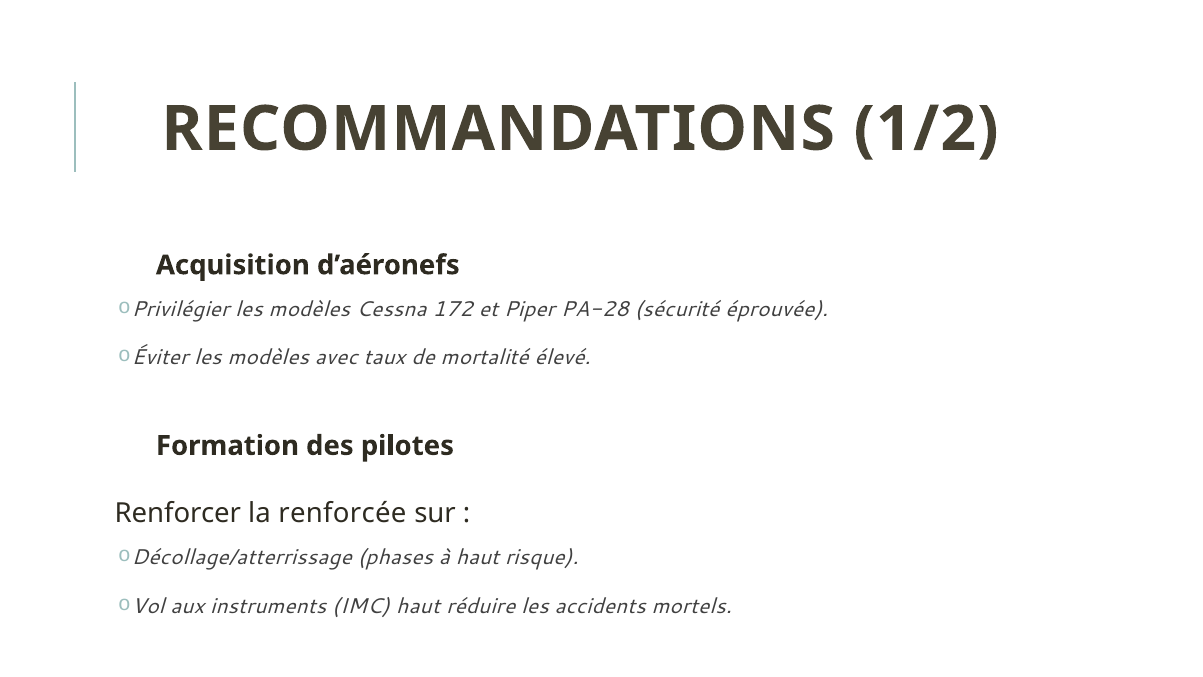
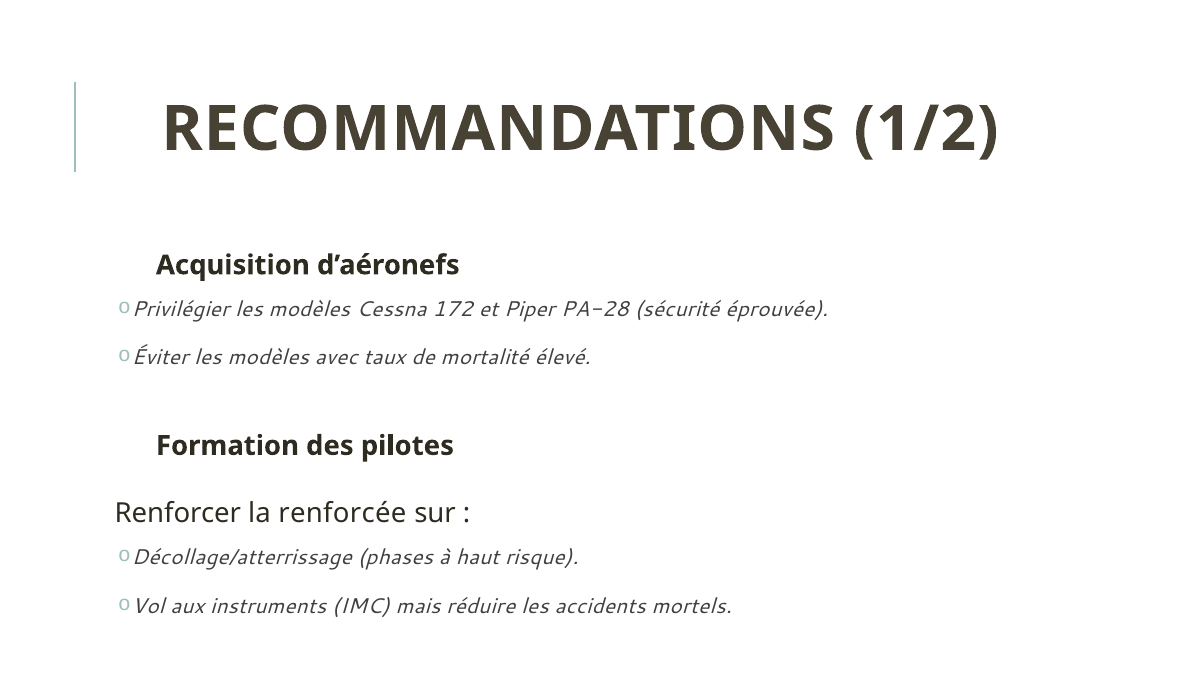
IMC haut: haut -> mais
